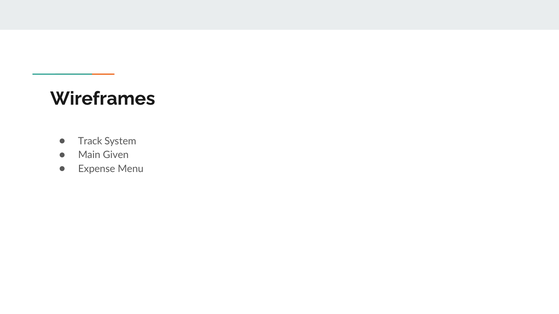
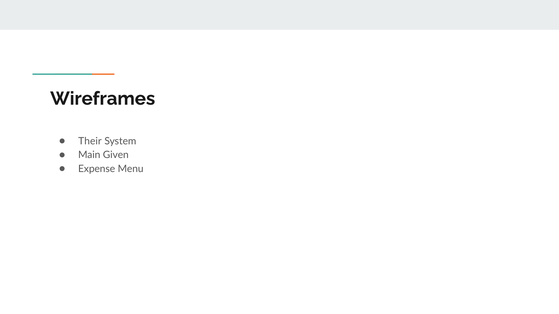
Track: Track -> Their
